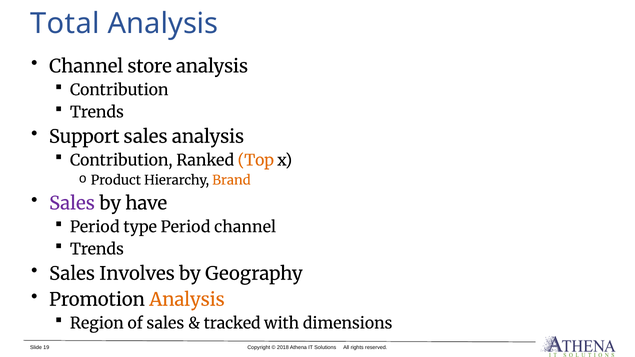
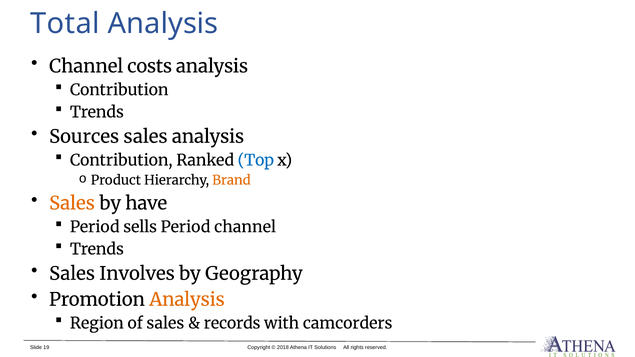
store: store -> costs
Support: Support -> Sources
Top colour: orange -> blue
Sales at (72, 203) colour: purple -> orange
type: type -> sells
tracked: tracked -> records
dimensions: dimensions -> camcorders
